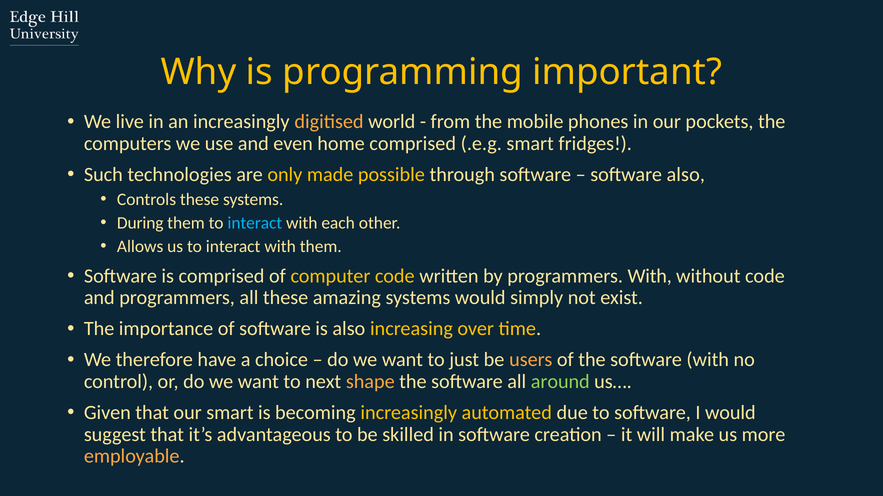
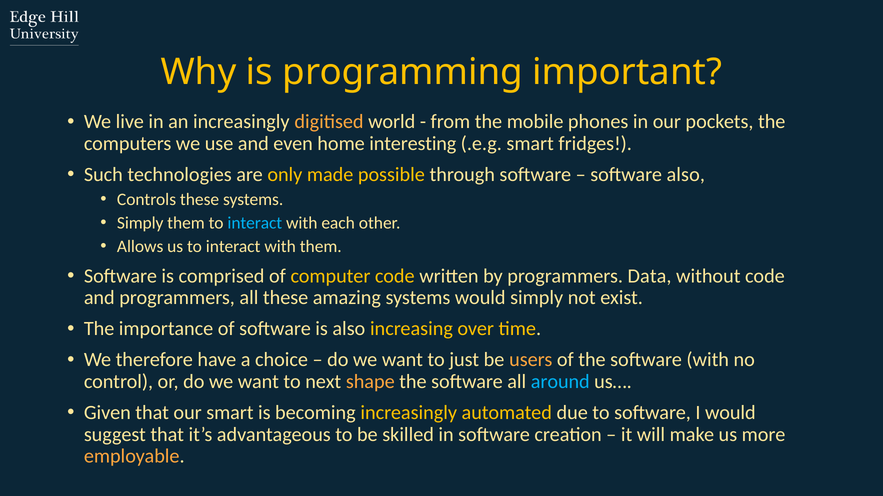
home comprised: comprised -> interesting
During at (140, 223): During -> Simply
programmers With: With -> Data
around colour: light green -> light blue
